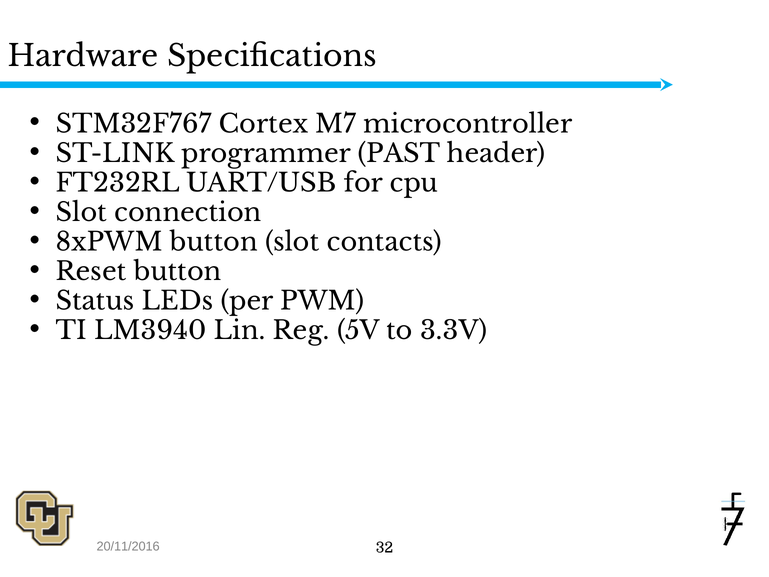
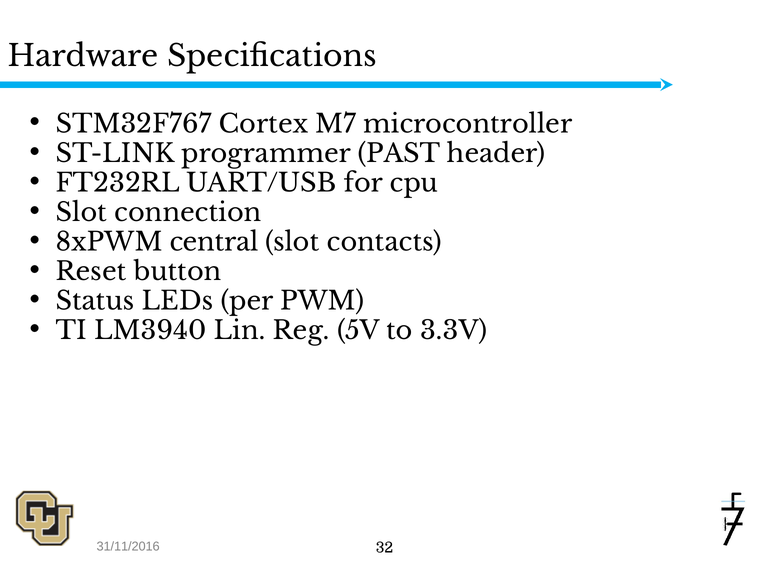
8xPWM button: button -> central
20/11/2016: 20/11/2016 -> 31/11/2016
